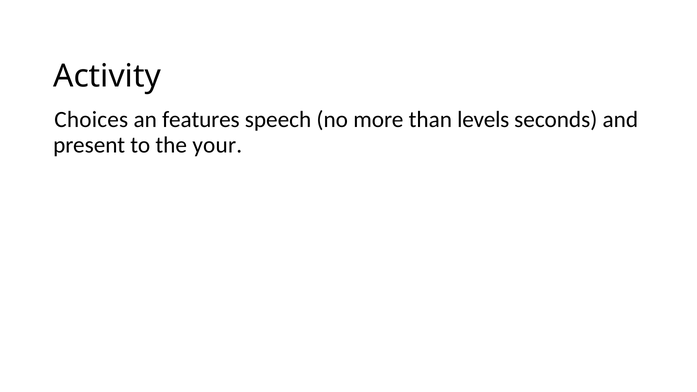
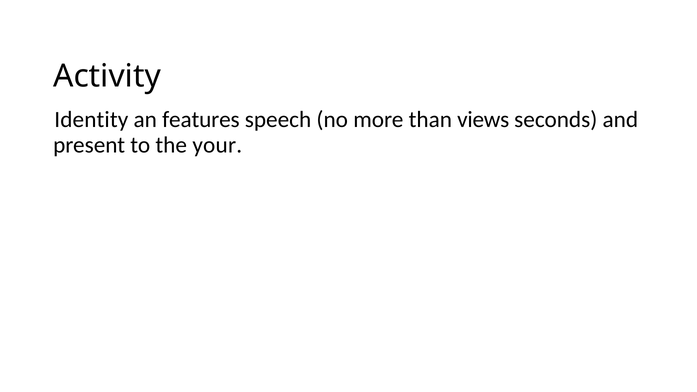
Choices: Choices -> Identity
levels: levels -> views
